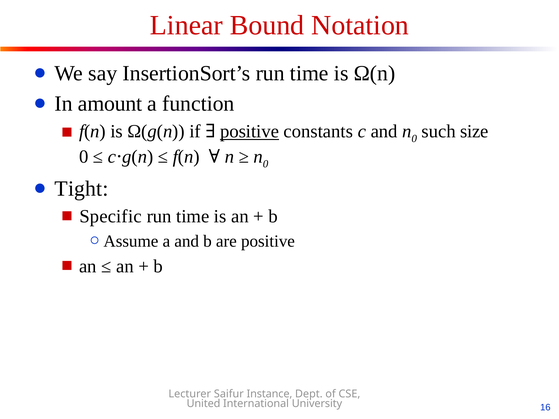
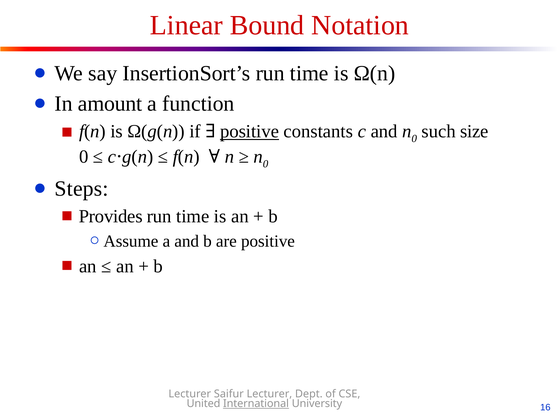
Tight: Tight -> Steps
Specific: Specific -> Provides
Saifur Instance: Instance -> Lecturer
International underline: none -> present
